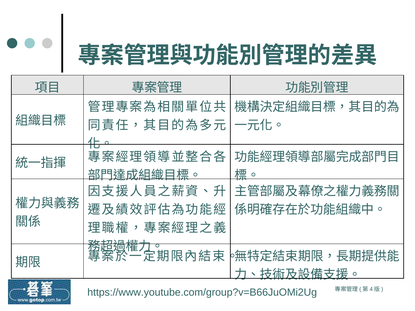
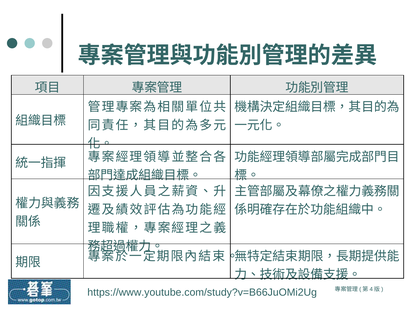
https://www.youtube.com/group?v=B66JuOMi2Ug: https://www.youtube.com/group?v=B66JuOMi2Ug -> https://www.youtube.com/study?v=B66JuOMi2Ug
